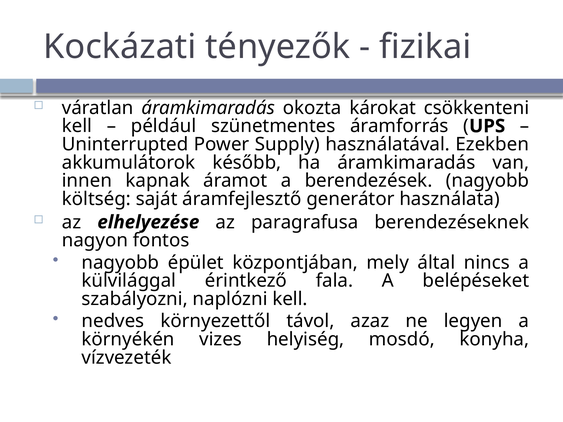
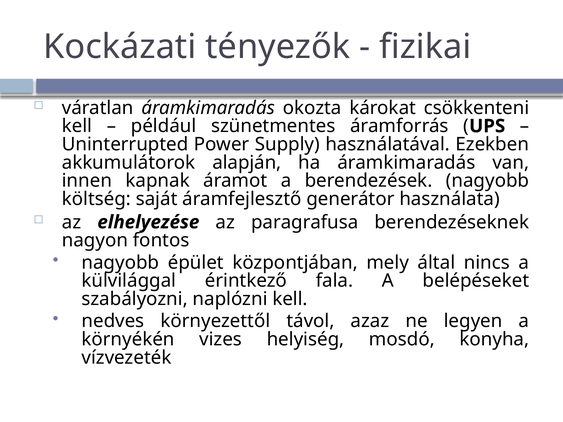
később: később -> alapján
